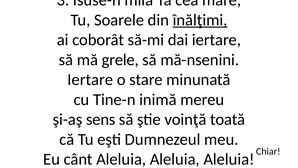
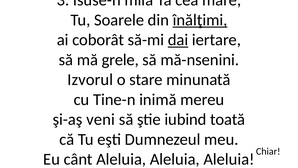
dai underline: none -> present
Iertare at (90, 80): Iertare -> Izvorul
sens: sens -> veni
voinţă: voinţă -> iubind
